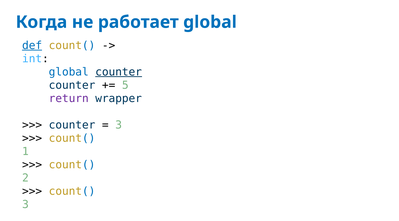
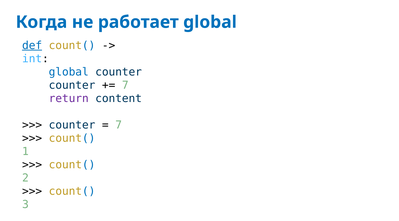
counter at (119, 72) underline: present -> none
5 at (125, 85): 5 -> 7
wrapper: wrapper -> content
3 at (119, 125): 3 -> 7
